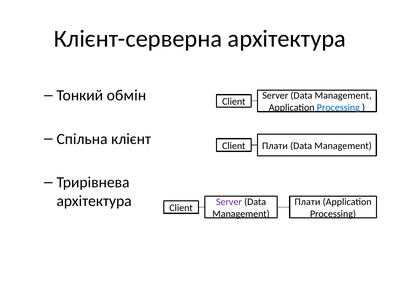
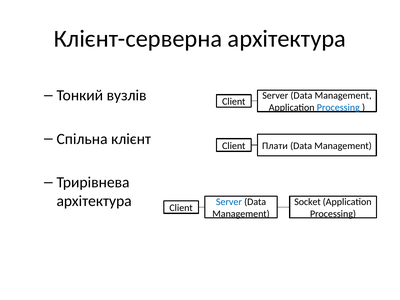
обмін: обмін -> вузлів
Server at (229, 202) colour: purple -> blue
Плати at (307, 202): Плати -> Socket
